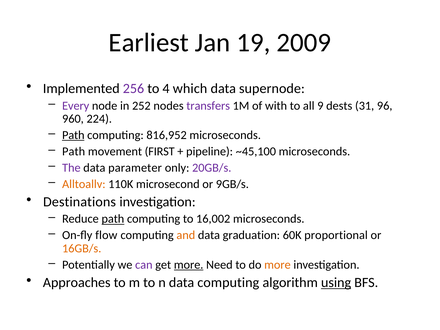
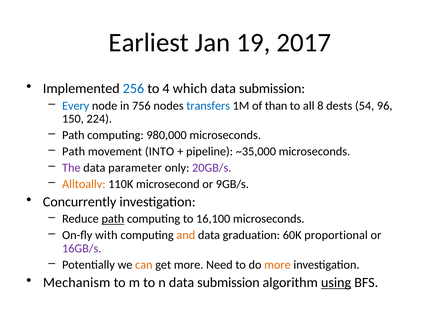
2009: 2009 -> 2017
256 colour: purple -> blue
supernode at (272, 89): supernode -> submission
Every colour: purple -> blue
252: 252 -> 756
transfers colour: purple -> blue
with: with -> than
9: 9 -> 8
31: 31 -> 54
960: 960 -> 150
Path at (73, 135) underline: present -> none
816,952: 816,952 -> 980,000
FIRST: FIRST -> INTO
~45,100: ~45,100 -> ~35,000
Destinations: Destinations -> Concurrently
16,002: 16,002 -> 16,100
flow: flow -> with
16GB/s colour: orange -> purple
can colour: purple -> orange
more at (189, 265) underline: present -> none
Approaches: Approaches -> Mechanism
n data computing: computing -> submission
